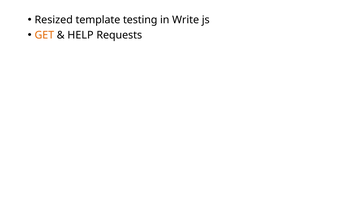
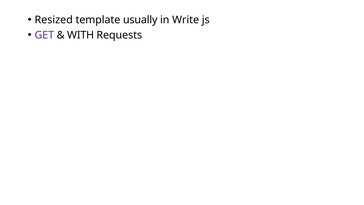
testing: testing -> usually
GET colour: orange -> purple
HELP: HELP -> WITH
